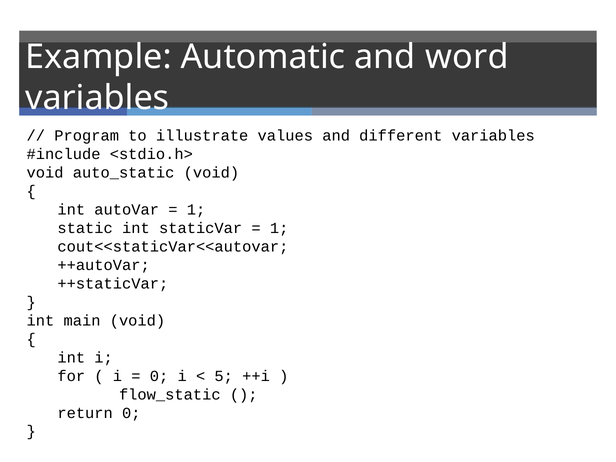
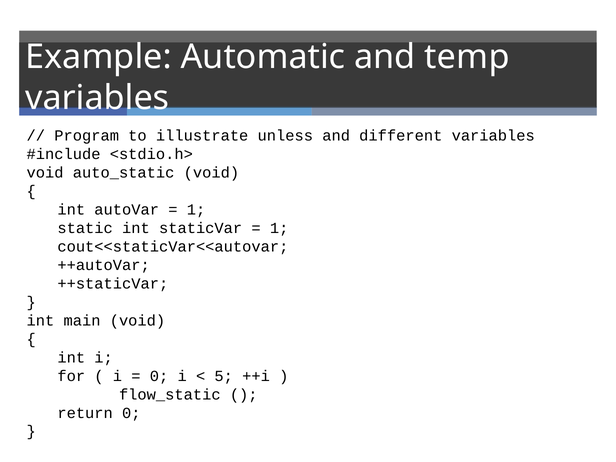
word: word -> temp
values: values -> unless
